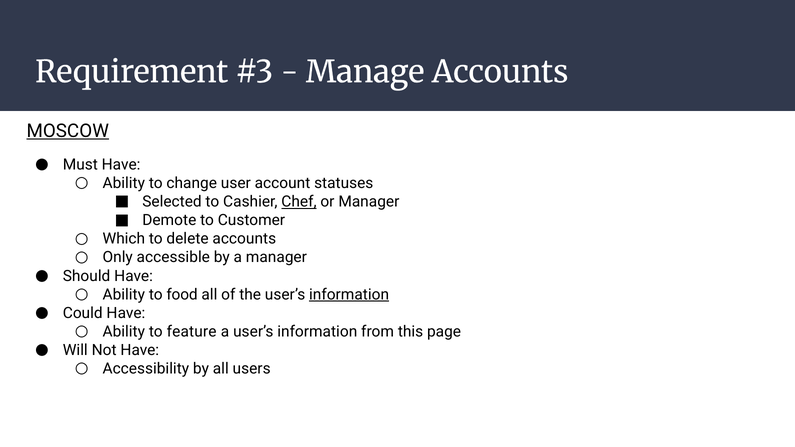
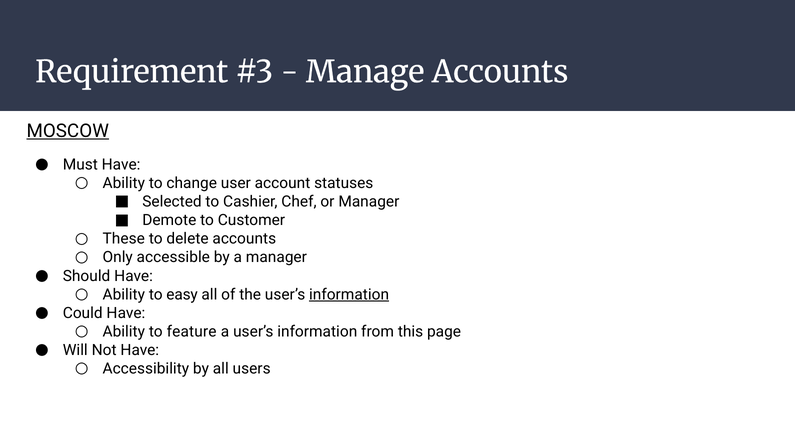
Chef underline: present -> none
Which: Which -> These
food: food -> easy
